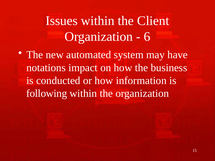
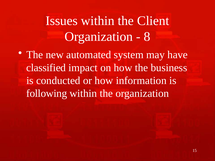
6: 6 -> 8
notations: notations -> classified
